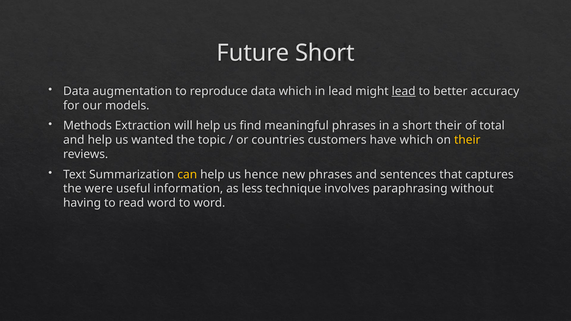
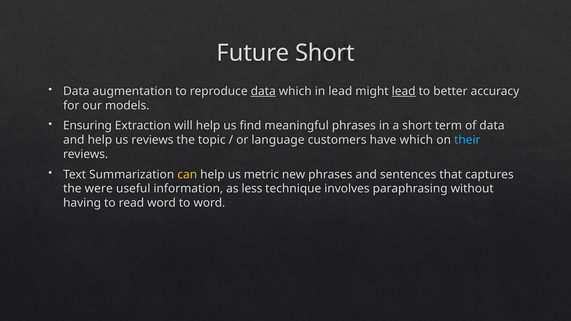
data at (263, 91) underline: none -> present
Methods: Methods -> Ensuring
short their: their -> term
of total: total -> data
us wanted: wanted -> reviews
countries: countries -> language
their at (467, 140) colour: yellow -> light blue
hence: hence -> metric
